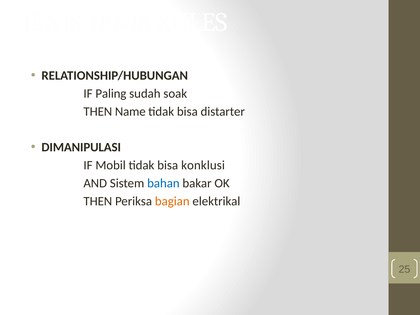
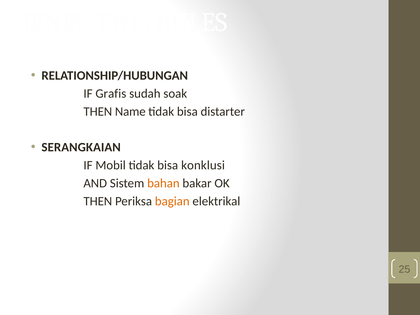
Paling: Paling -> Grafis
DIMANIPULASI: DIMANIPULASI -> SERANGKAIAN
bahan colour: blue -> orange
